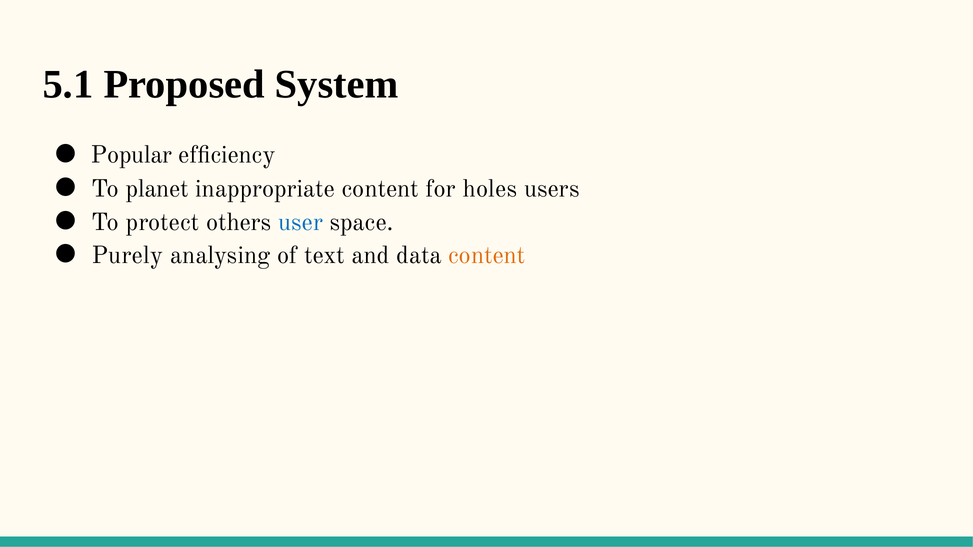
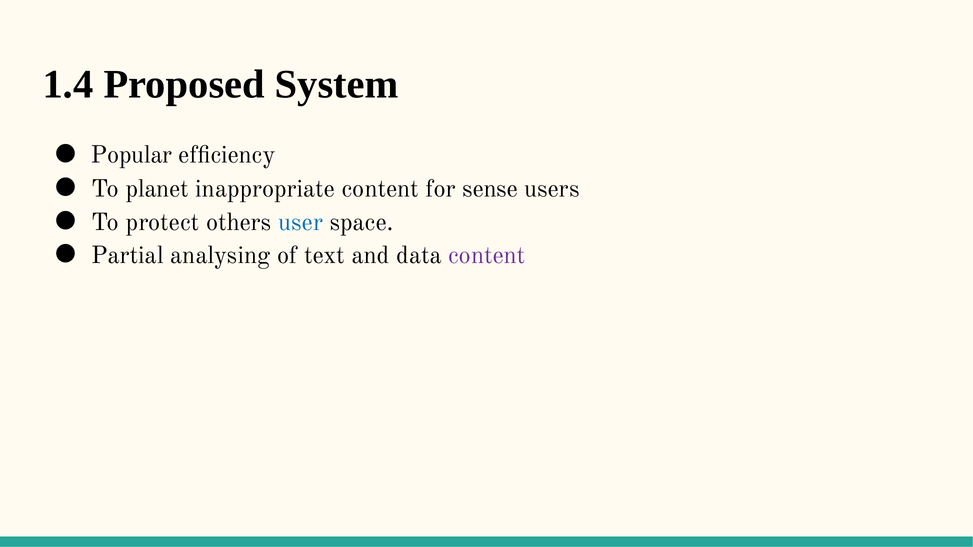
5.1: 5.1 -> 1.4
holes: holes -> sense
Purely: Purely -> Partial
content at (487, 255) colour: orange -> purple
